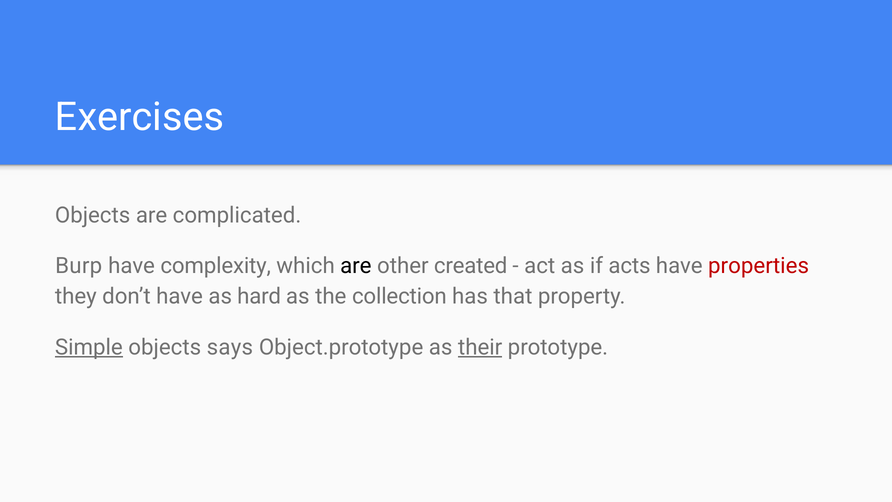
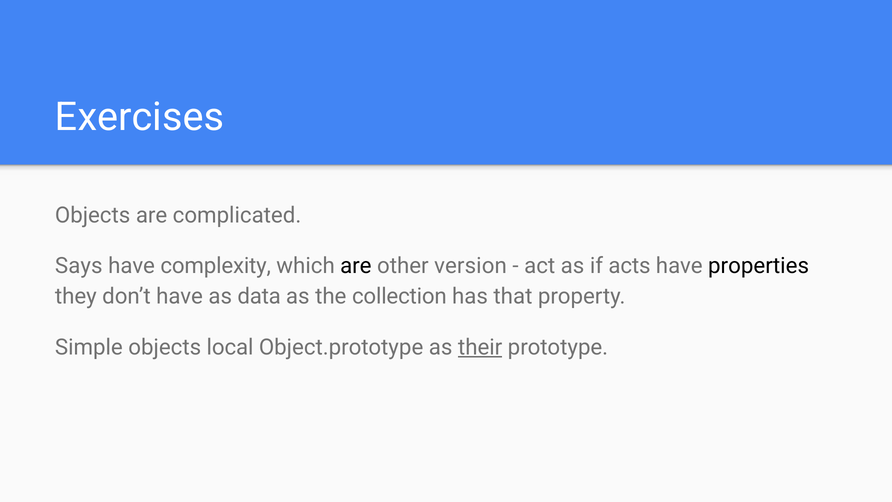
Burp: Burp -> Says
created: created -> version
properties colour: red -> black
hard: hard -> data
Simple underline: present -> none
says: says -> local
